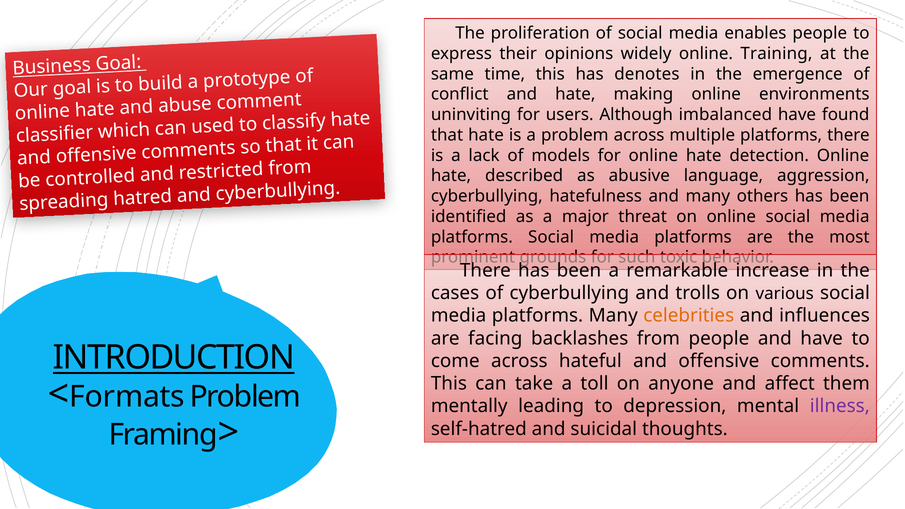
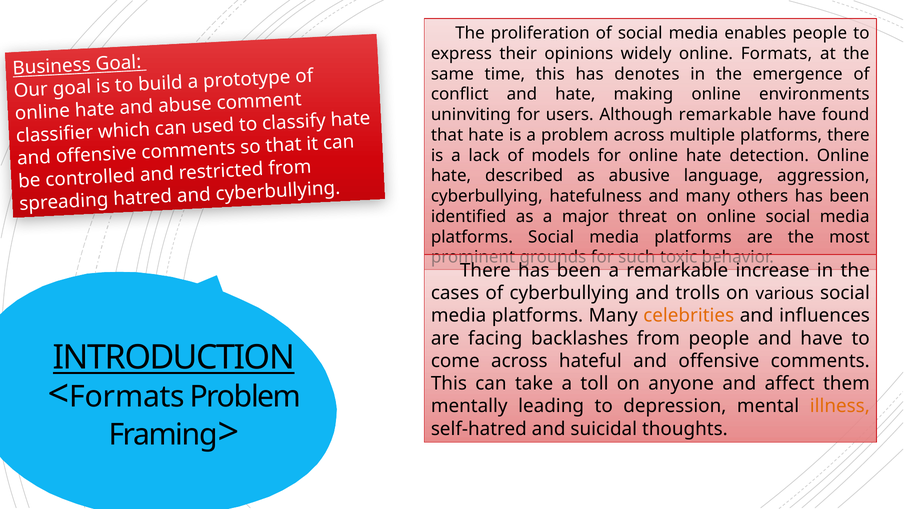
online Training: Training -> Formats
Although imbalanced: imbalanced -> remarkable
illness colour: purple -> orange
